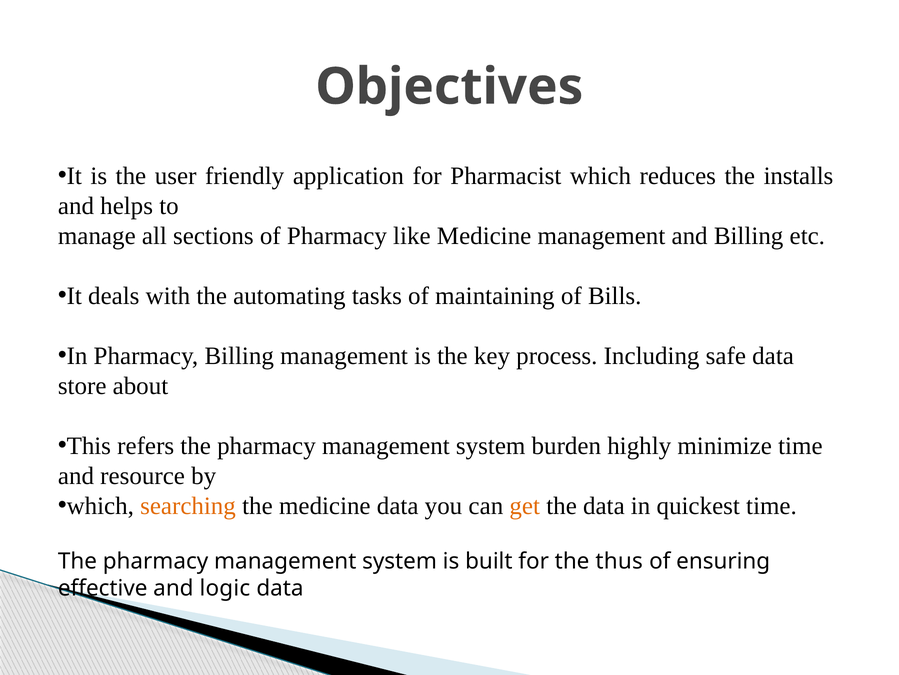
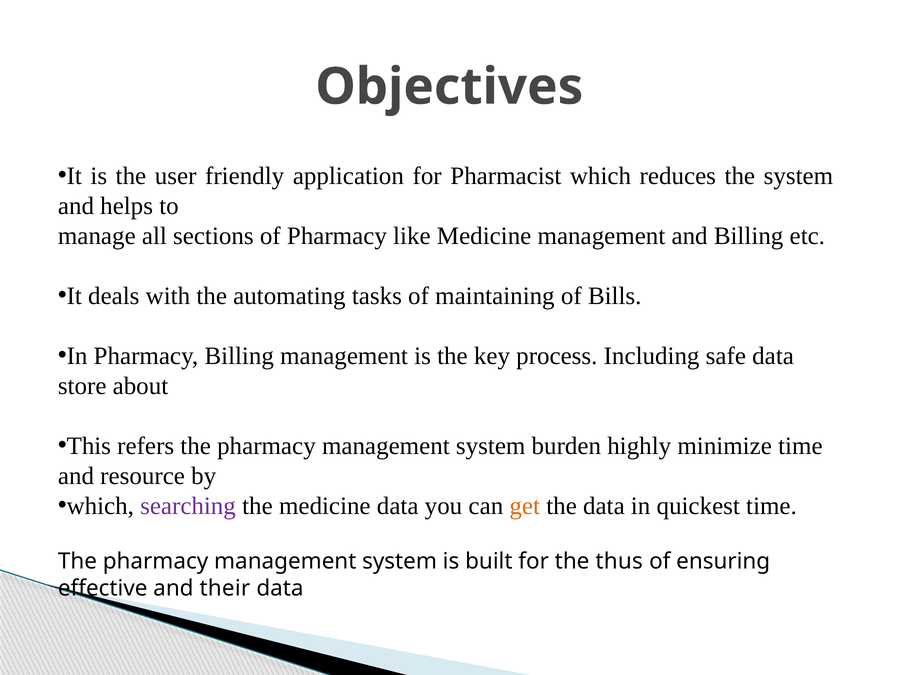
the installs: installs -> system
searching colour: orange -> purple
logic: logic -> their
